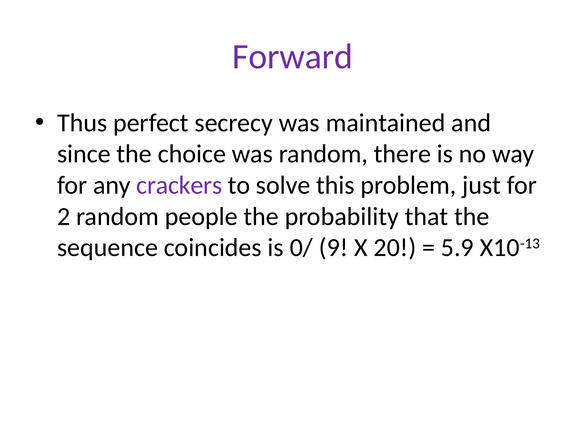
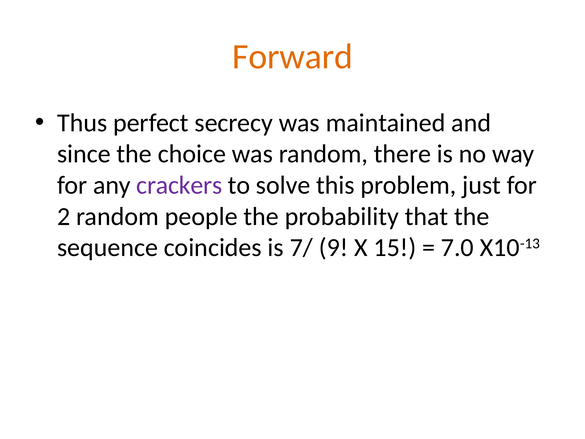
Forward colour: purple -> orange
0/: 0/ -> 7/
20: 20 -> 15
5.9: 5.9 -> 7.0
